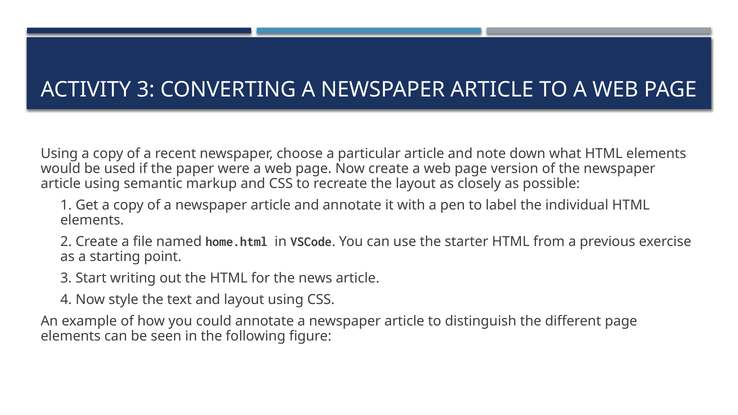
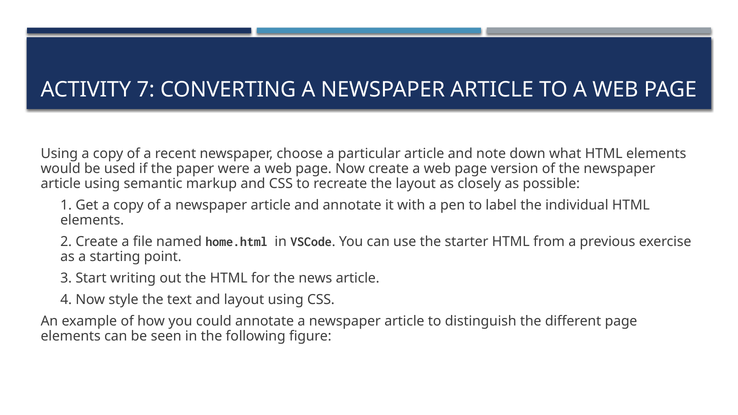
ACTIVITY 3: 3 -> 7
